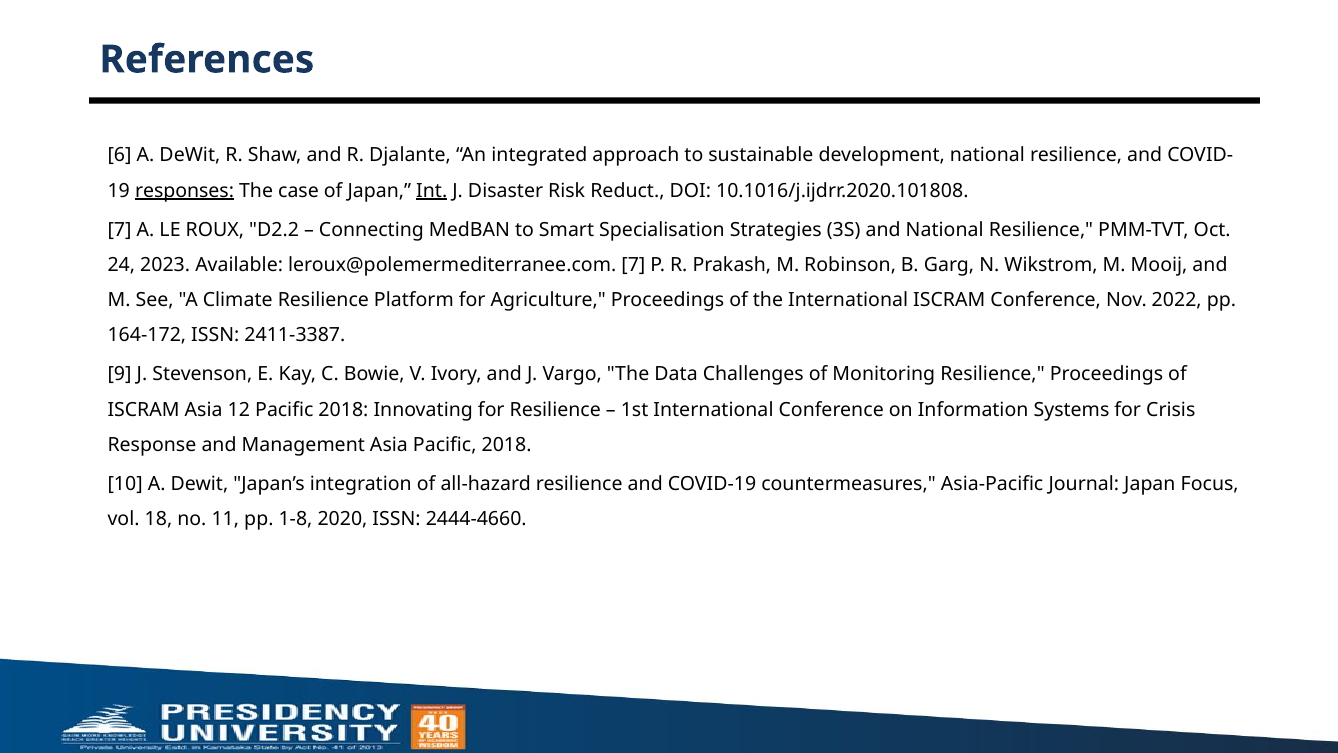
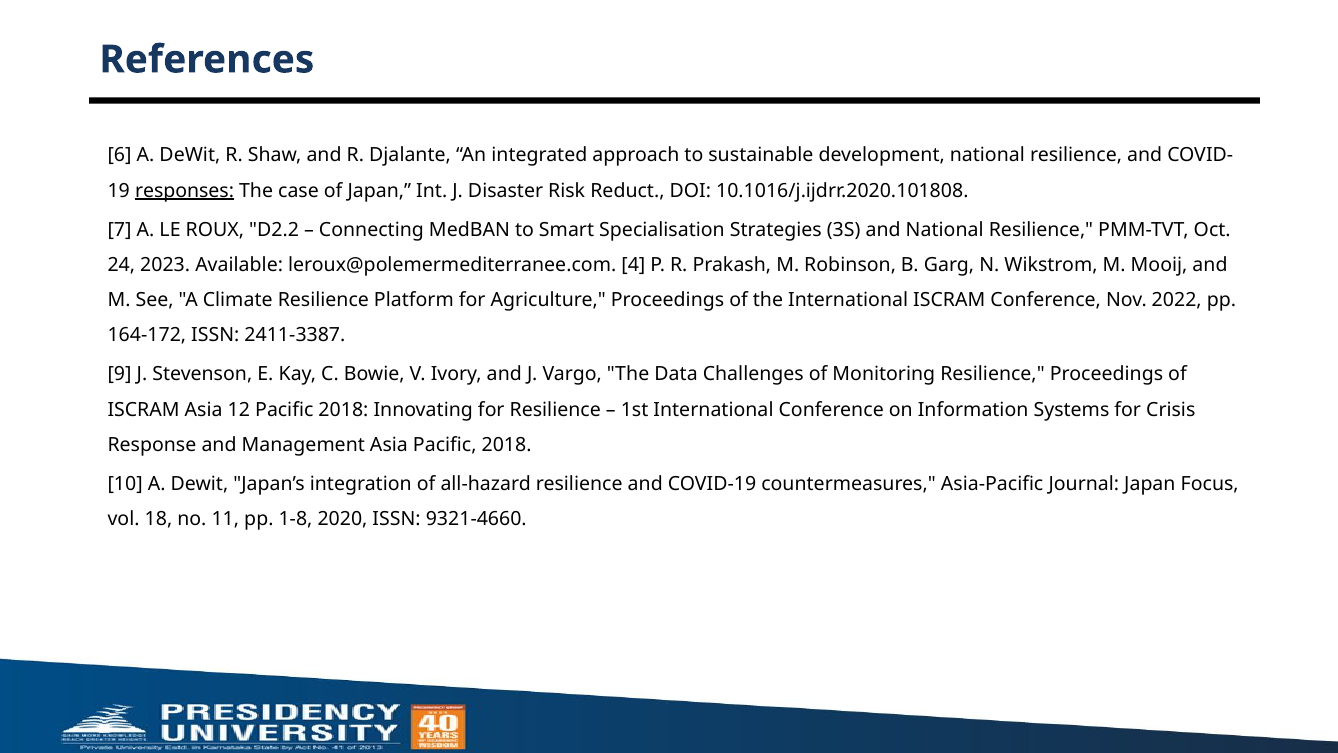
Int underline: present -> none
leroux@polemermediterranee.com 7: 7 -> 4
2444-4660: 2444-4660 -> 9321-4660
